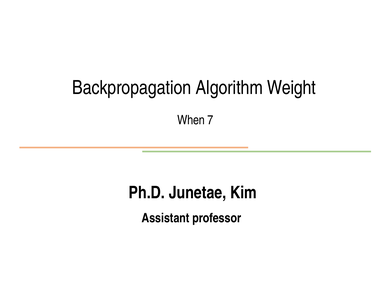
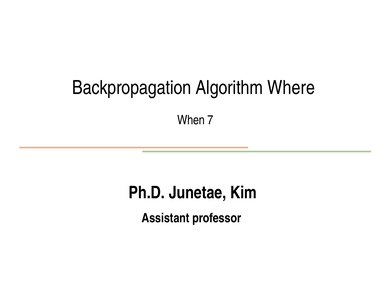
Weight: Weight -> Where
